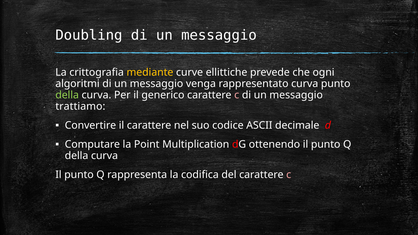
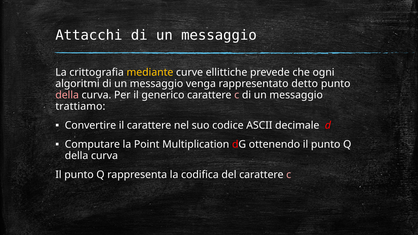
Doubling: Doubling -> Attacchi
rappresentato curva: curva -> detto
della at (67, 95) colour: light green -> pink
